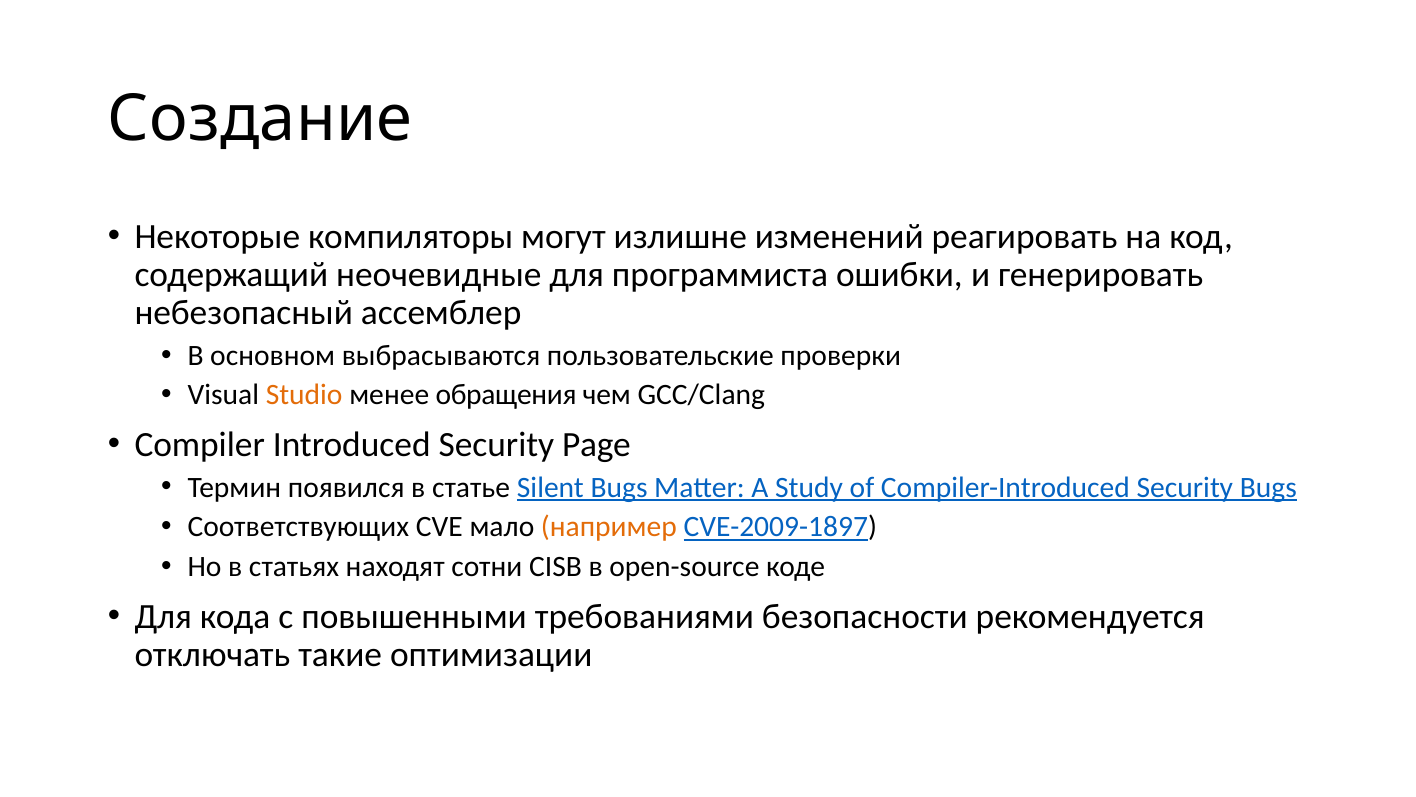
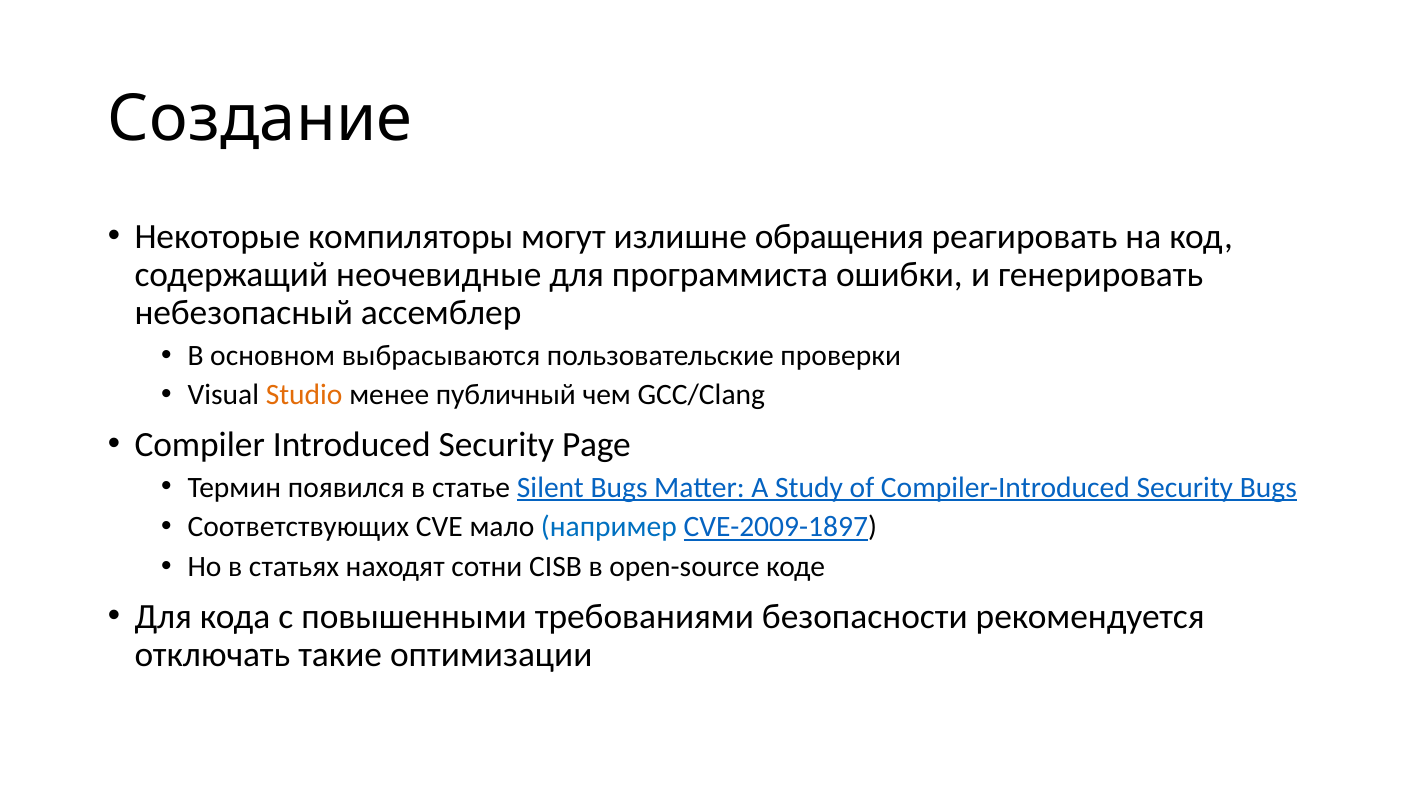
изменений: изменений -> обращения
обращения: обращения -> публичный
например colour: orange -> blue
